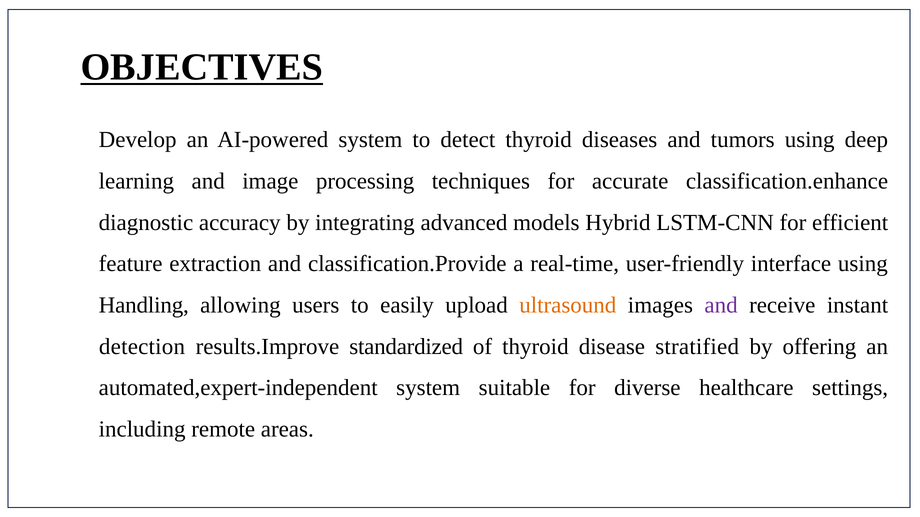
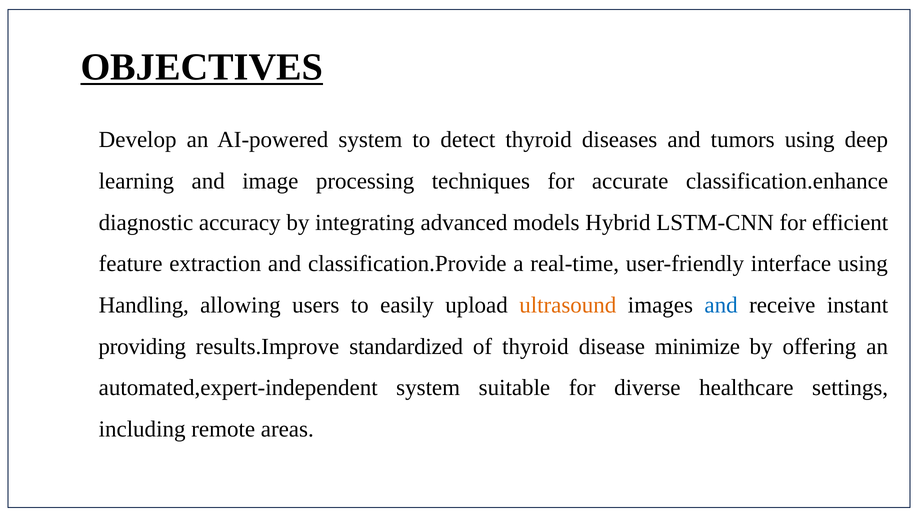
and at (721, 305) colour: purple -> blue
detection: detection -> providing
stratified: stratified -> minimize
